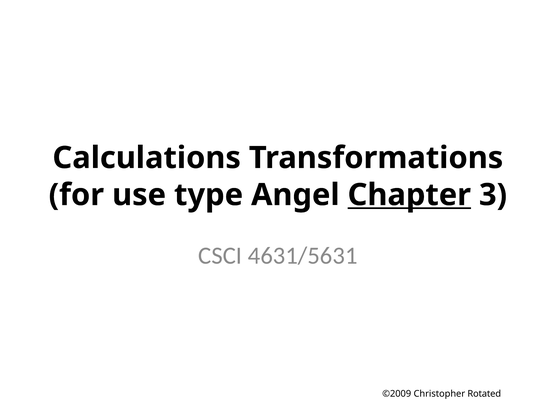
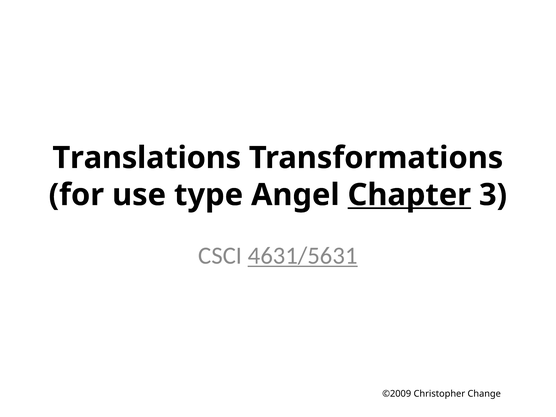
Calculations: Calculations -> Translations
4631/5631 underline: none -> present
Rotated: Rotated -> Change
